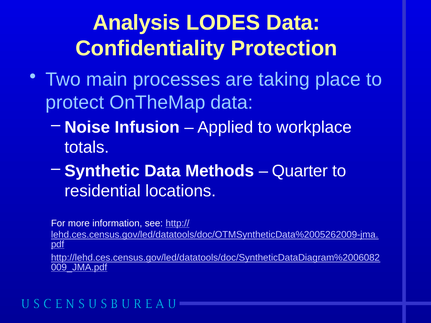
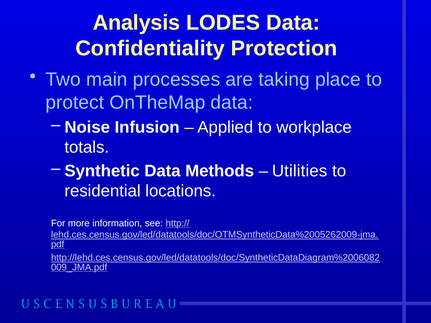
Quarter: Quarter -> Utilities
